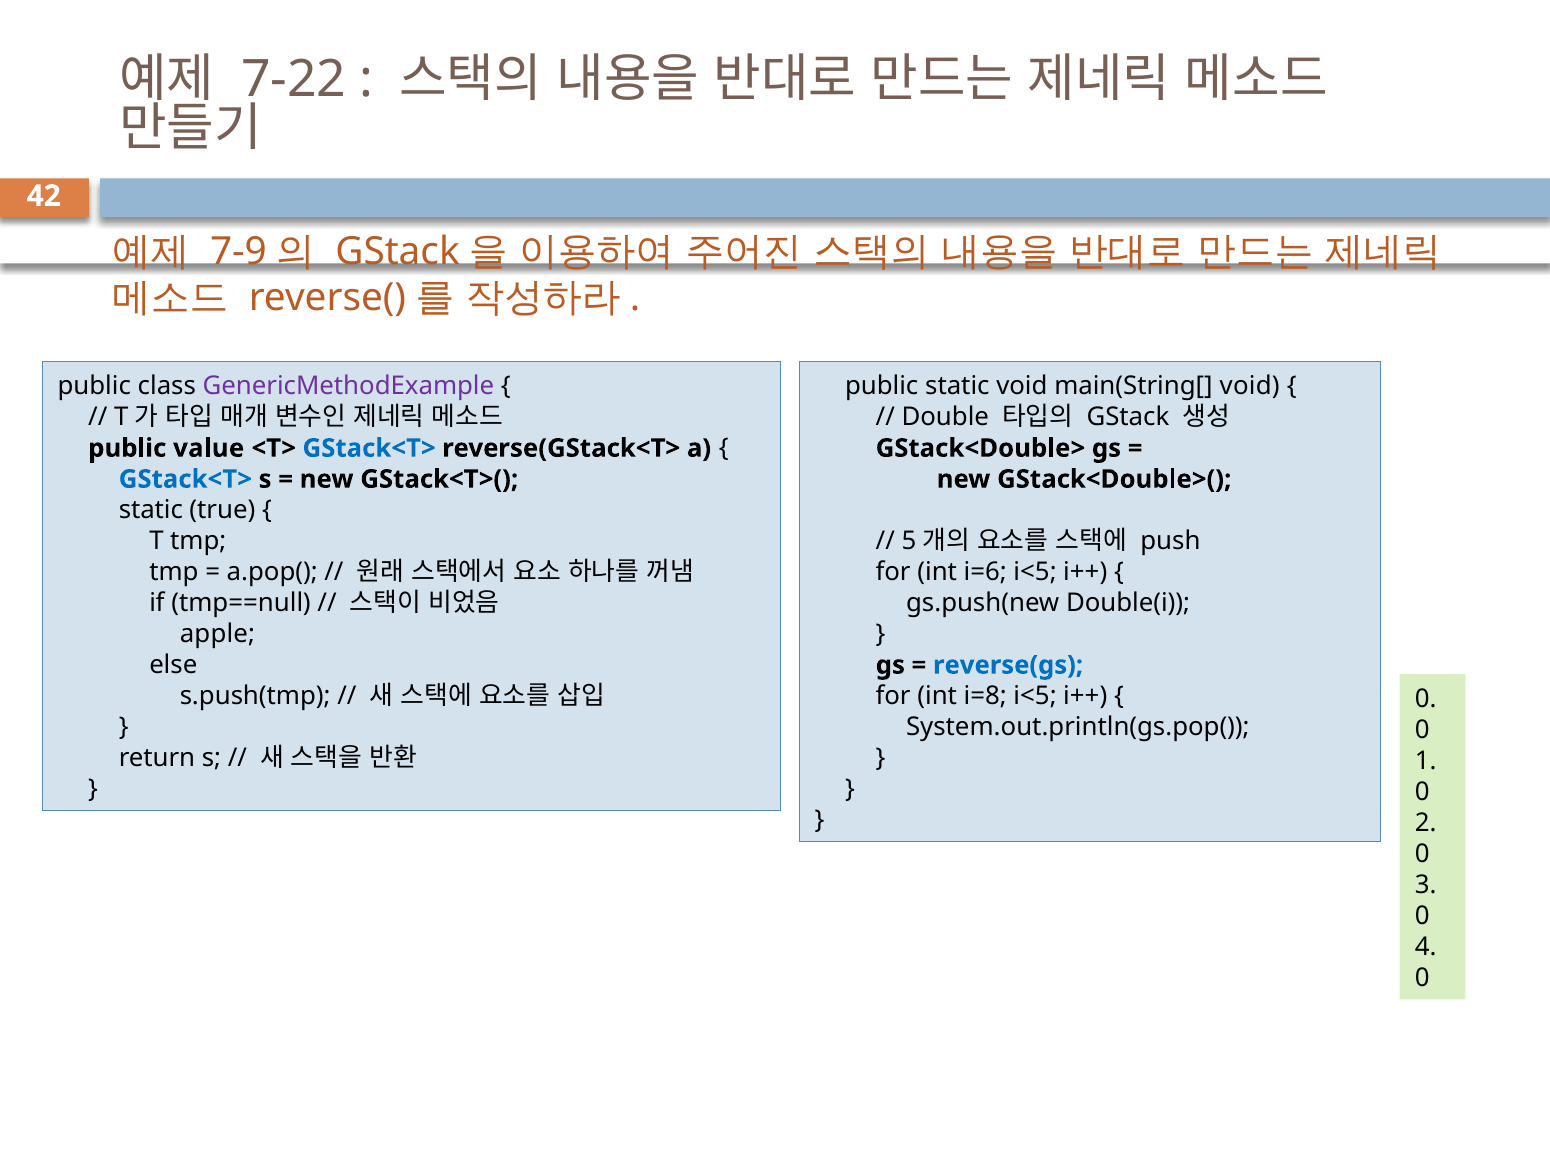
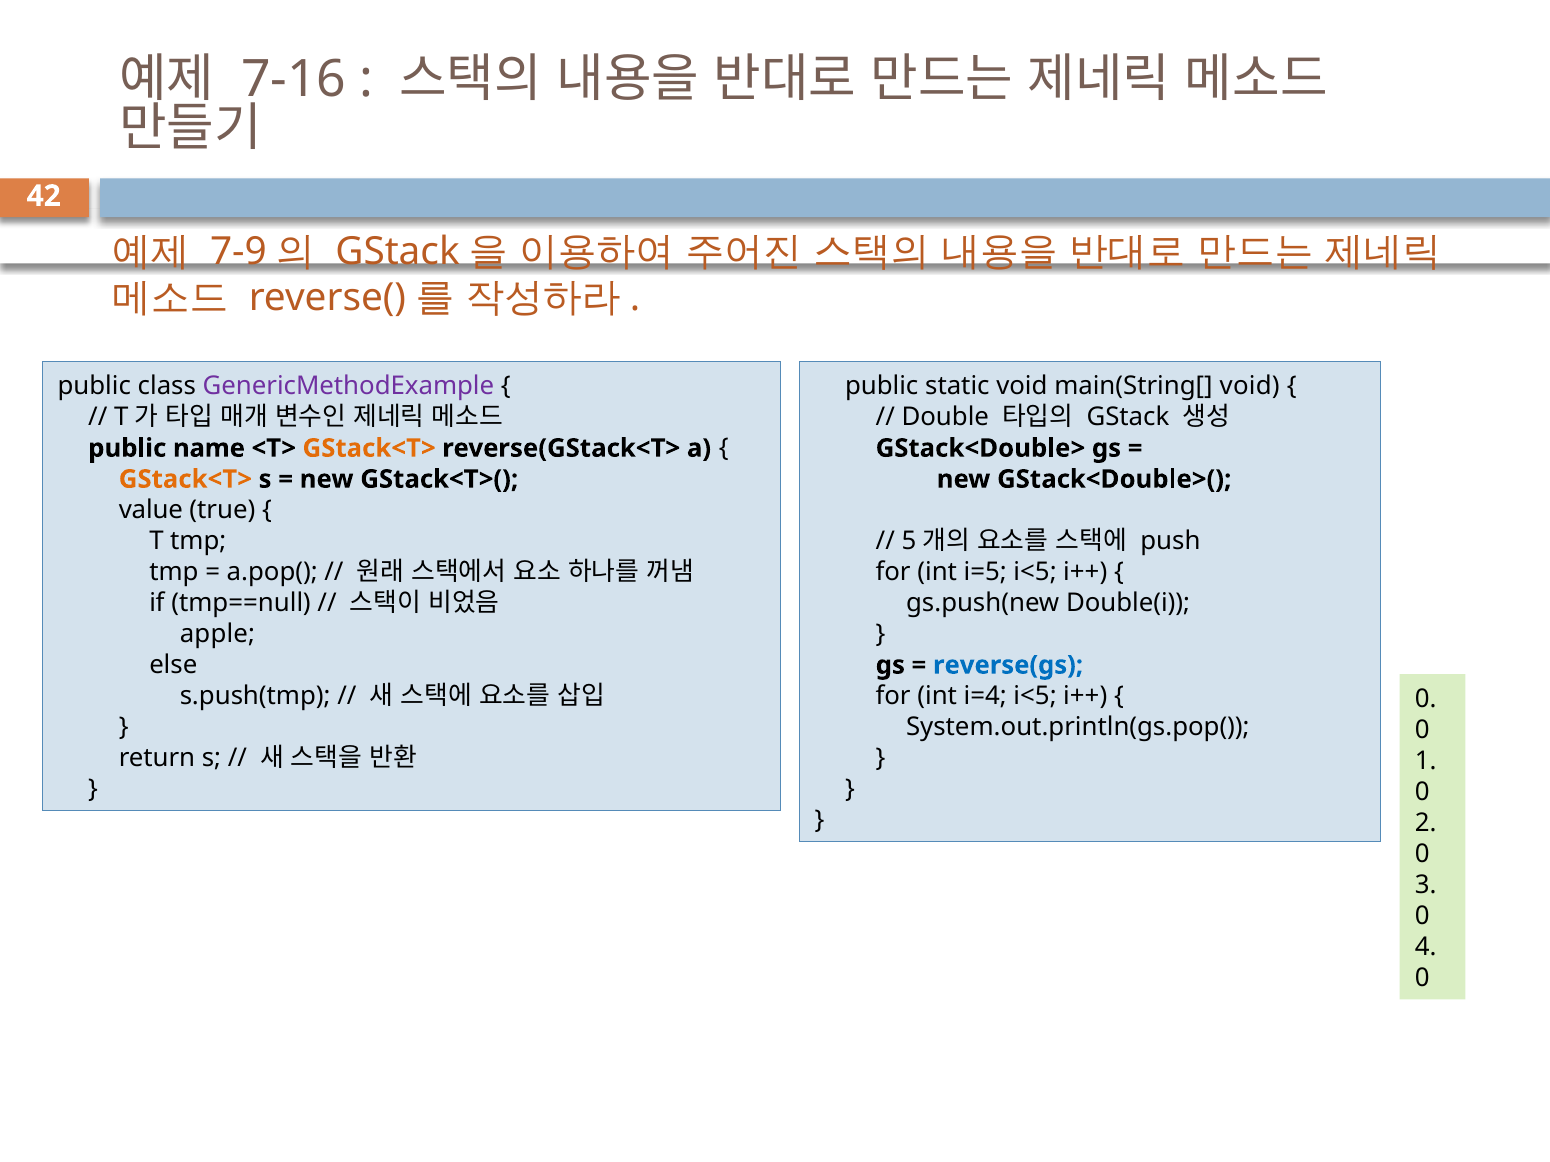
7-22: 7-22 -> 7-16
value: value -> name
GStack<T> at (369, 448) colour: blue -> orange
GStack<T> at (185, 479) colour: blue -> orange
static at (151, 510): static -> value
i=6: i=6 -> i=5
i=8: i=8 -> i=4
